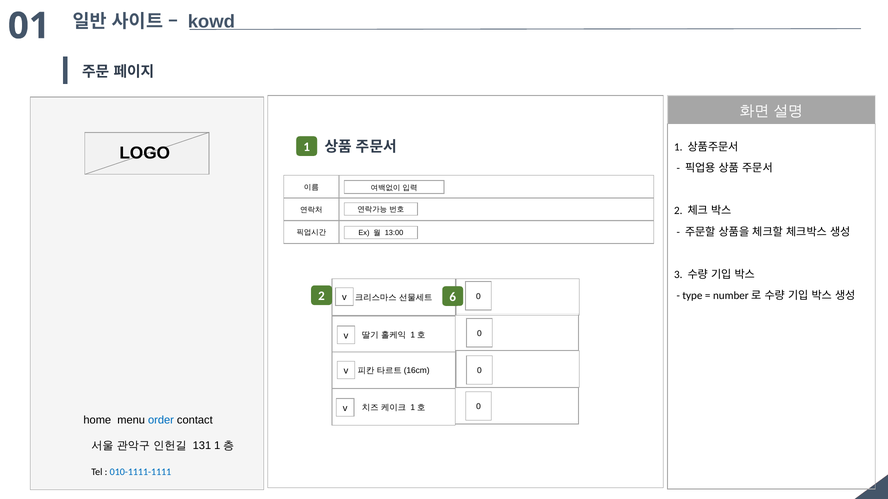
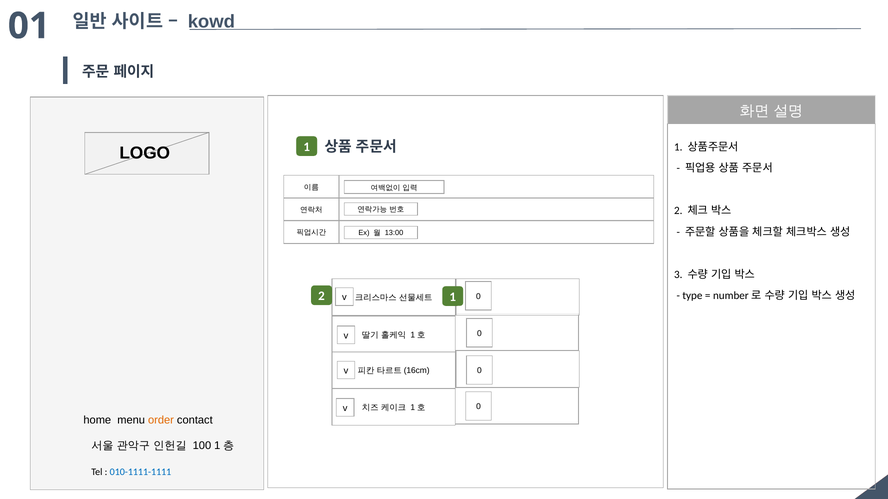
2 6: 6 -> 1
order colour: blue -> orange
131: 131 -> 100
